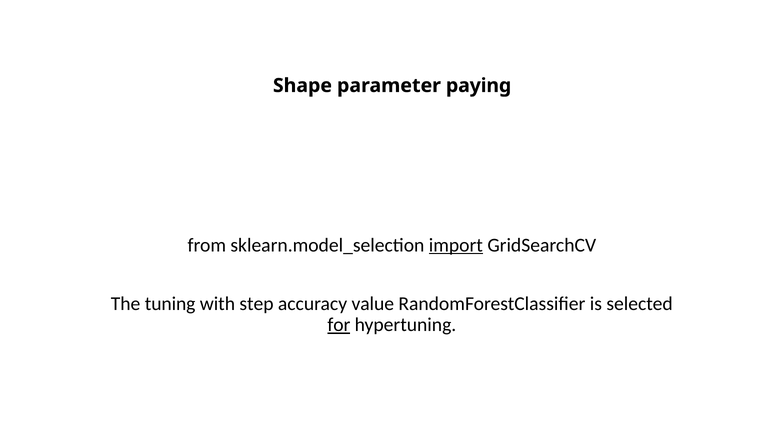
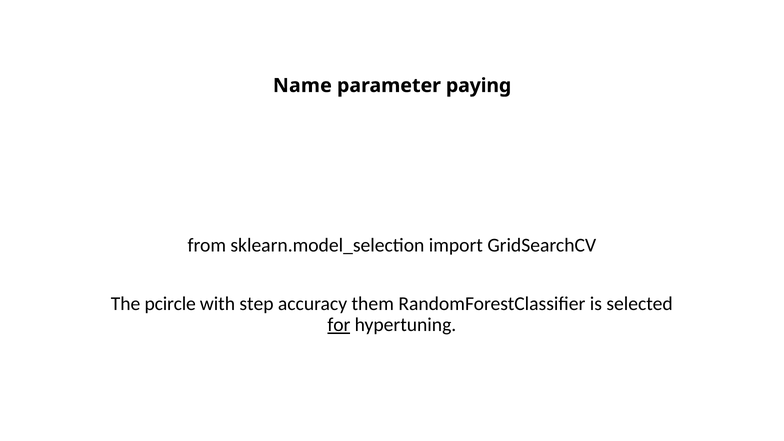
Shape: Shape -> Name
import underline: present -> none
tuning: tuning -> pcircle
value: value -> them
